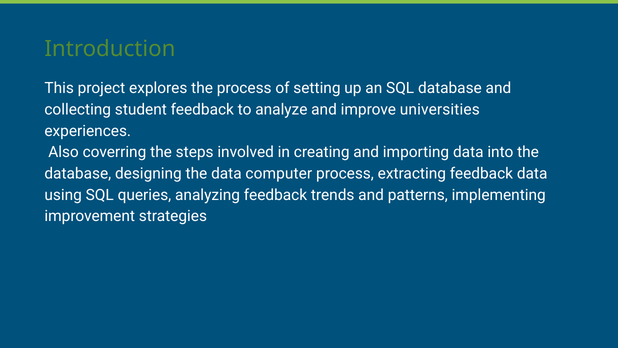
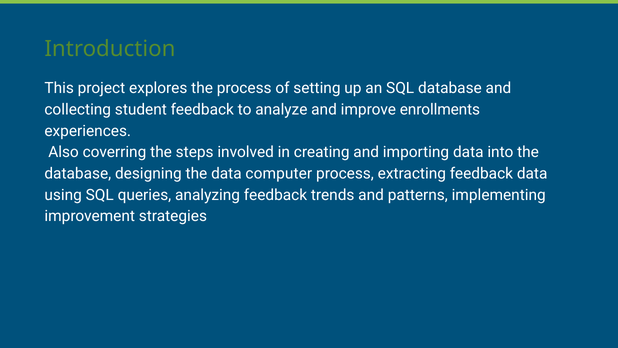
universities: universities -> enrollments
